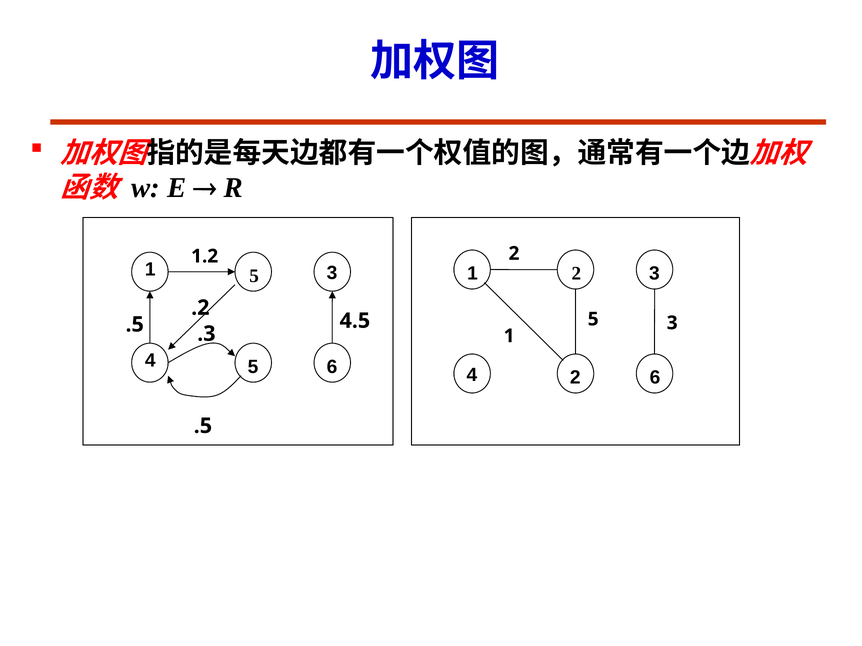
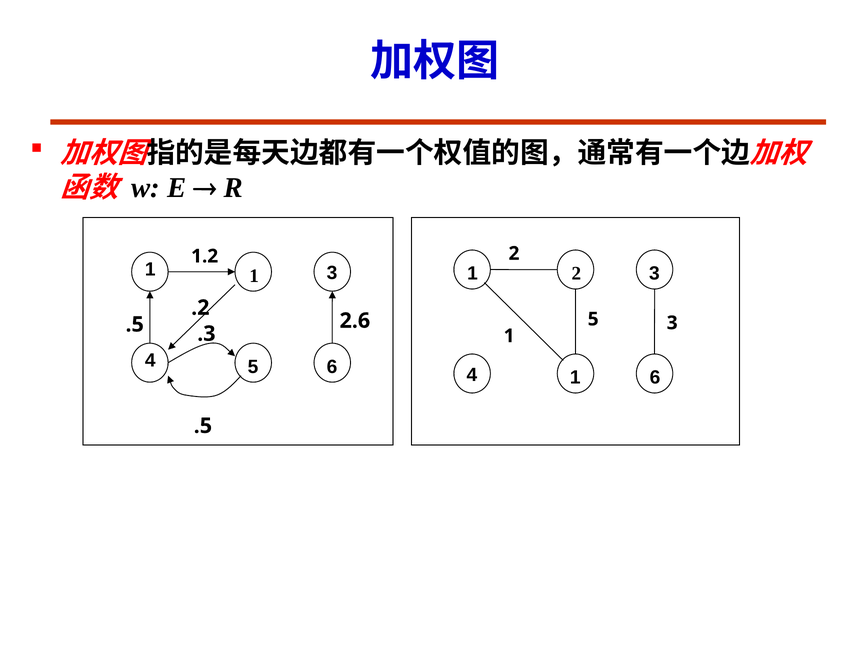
1 5: 5 -> 1
4.5: 4.5 -> 2.6
4 2: 2 -> 1
